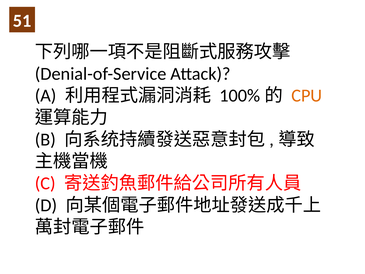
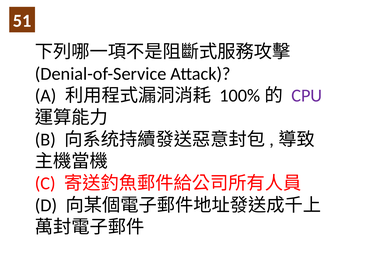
CPU colour: orange -> purple
